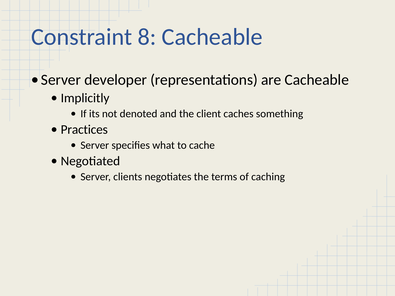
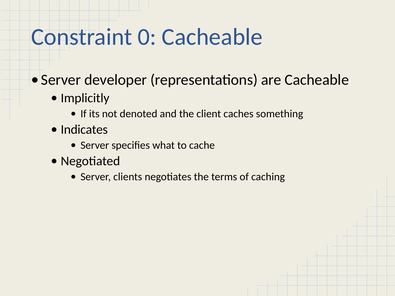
8: 8 -> 0
Practices: Practices -> Indicates
